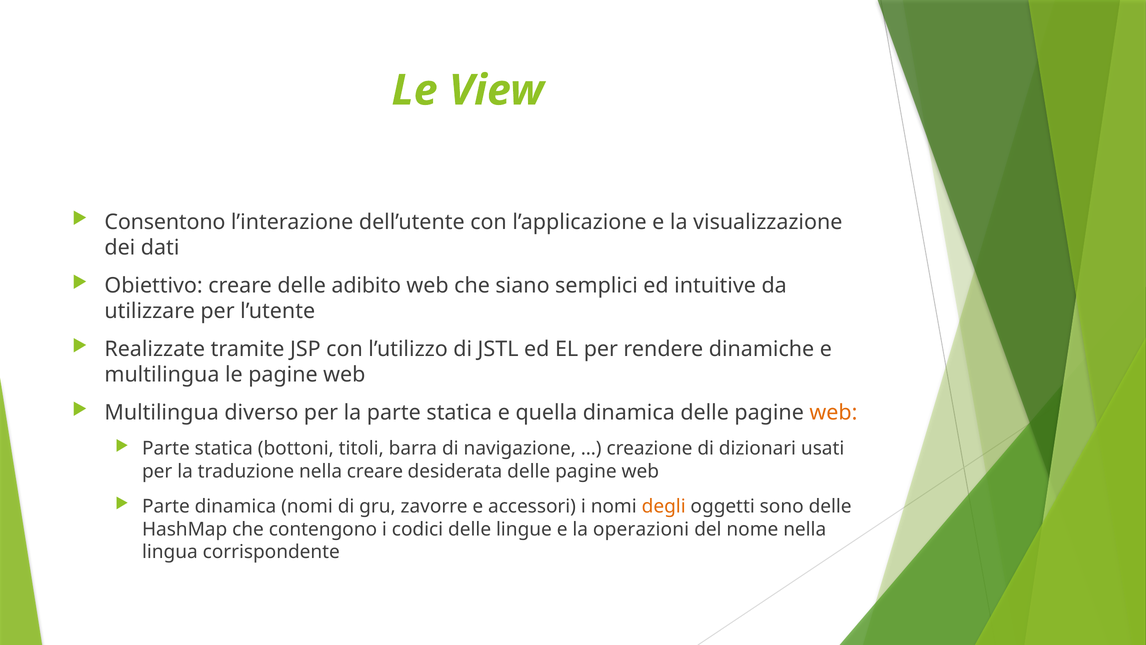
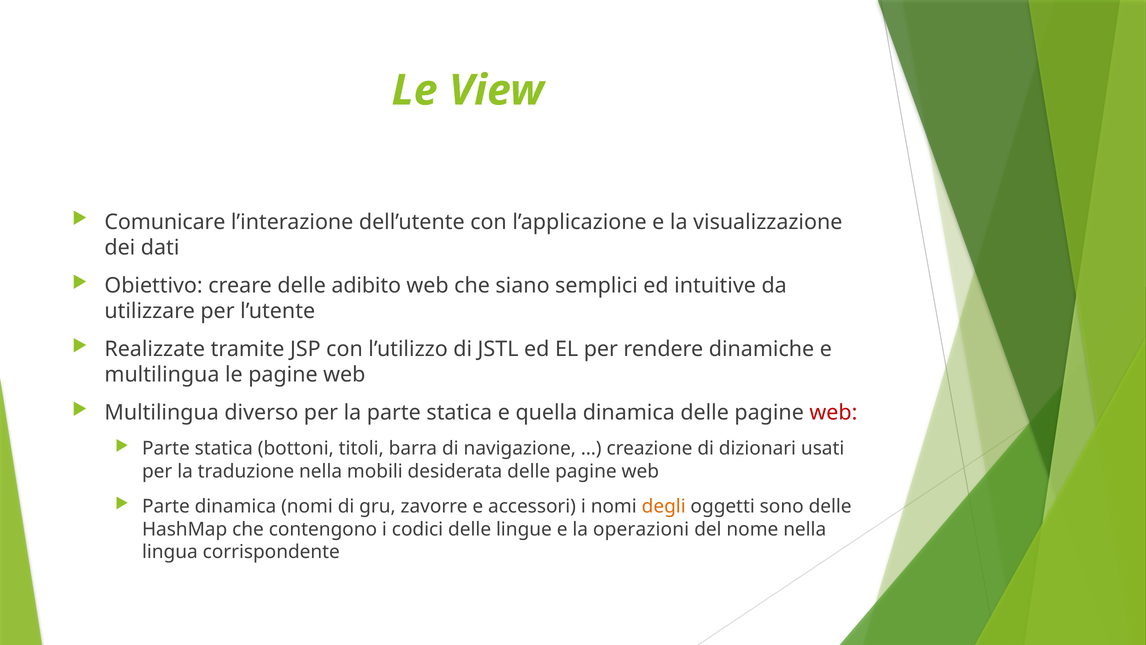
Consentono: Consentono -> Comunicare
web at (833, 412) colour: orange -> red
nella creare: creare -> mobili
